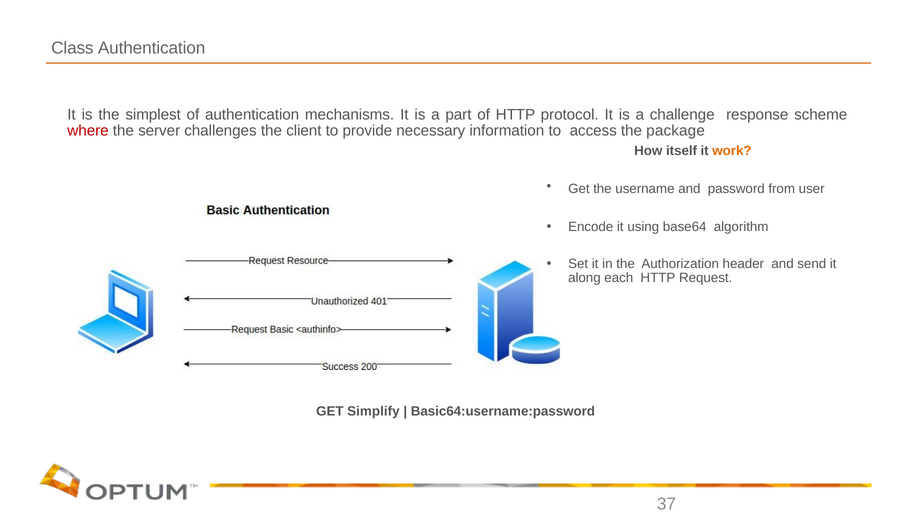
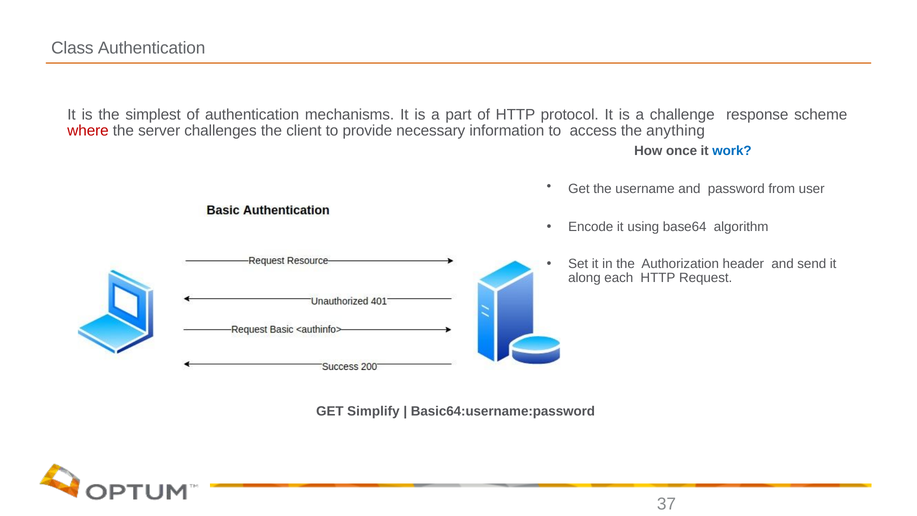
package: package -> anything
itself: itself -> once
work colour: orange -> blue
